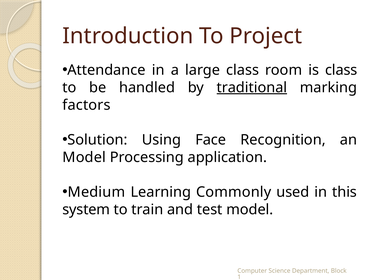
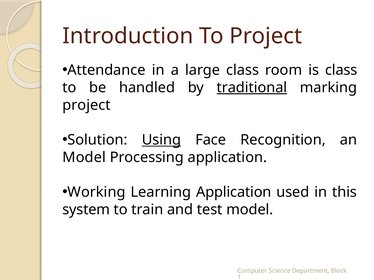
factors at (86, 105): factors -> project
Using underline: none -> present
Medium: Medium -> Working
Learning Commonly: Commonly -> Application
